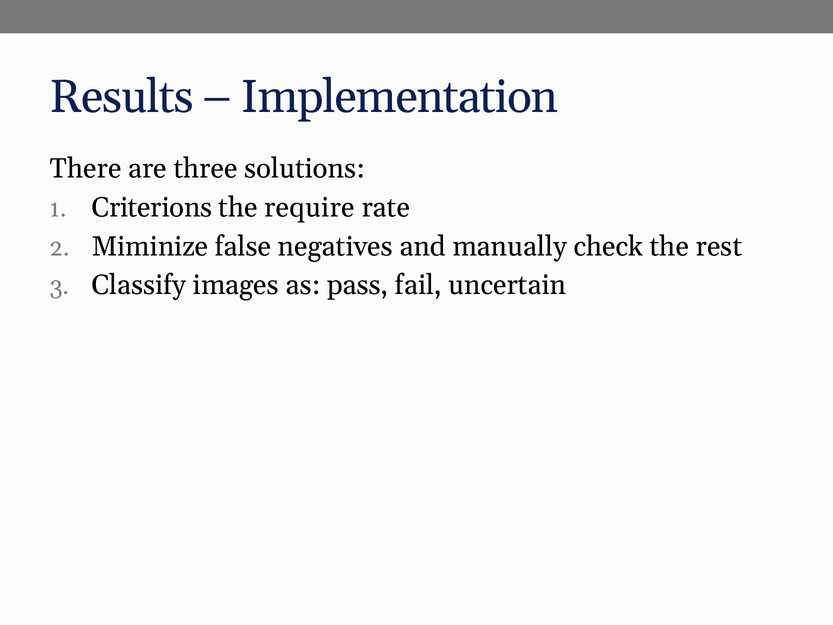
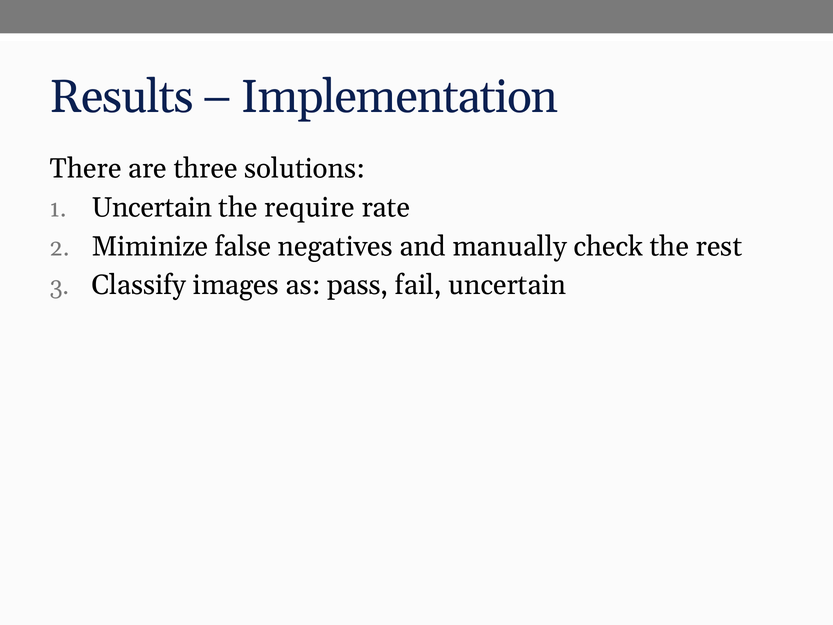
Criterions at (152, 207): Criterions -> Uncertain
